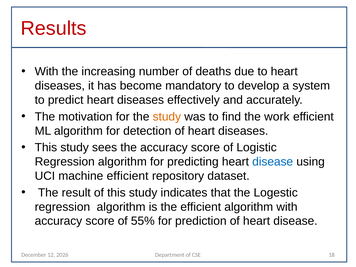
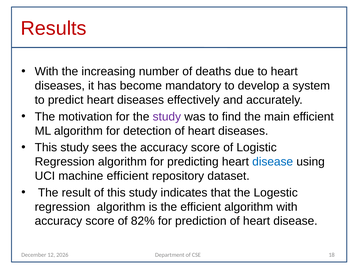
study at (167, 117) colour: orange -> purple
work: work -> main
55%: 55% -> 82%
